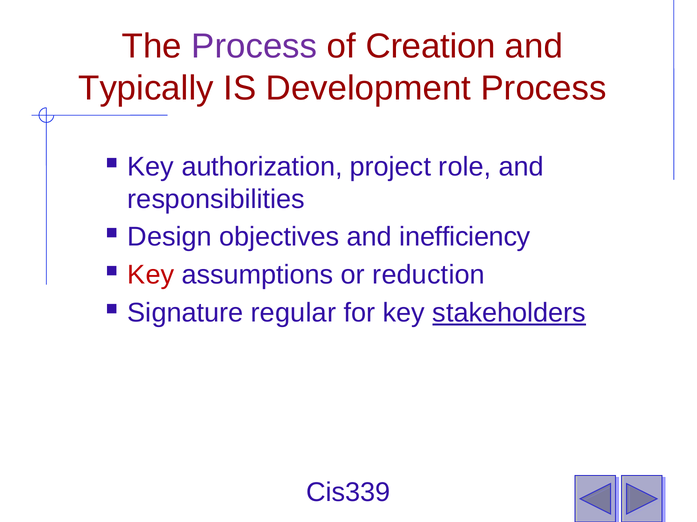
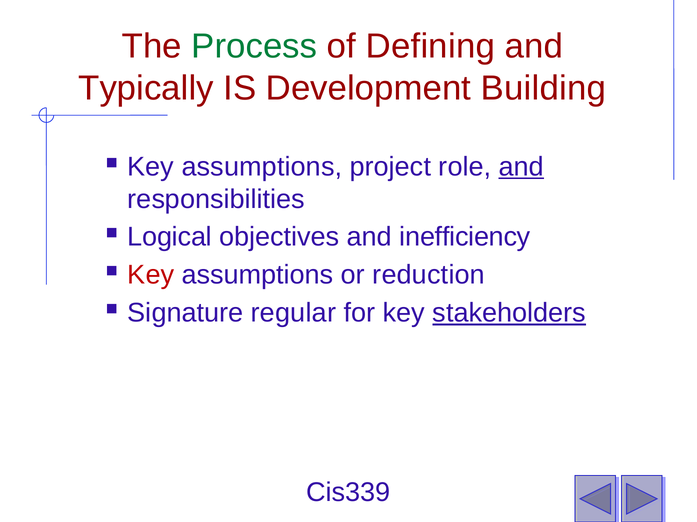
Process at (254, 47) colour: purple -> green
Creation: Creation -> Defining
Development Process: Process -> Building
authorization at (262, 167): authorization -> assumptions
and at (521, 167) underline: none -> present
Design: Design -> Logical
